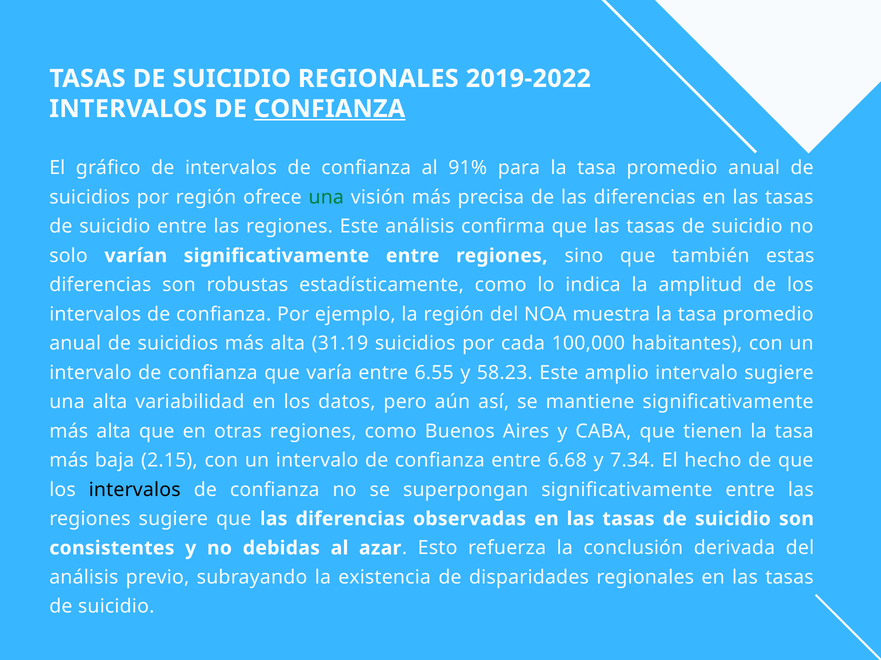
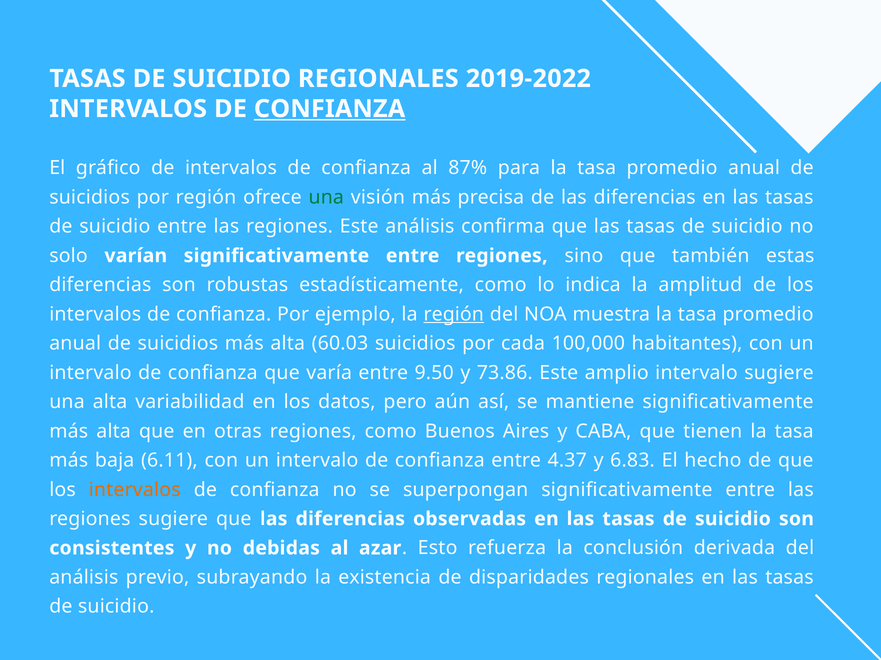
91%: 91% -> 87%
región at (454, 315) underline: none -> present
31.19: 31.19 -> 60.03
6.55: 6.55 -> 9.50
58.23: 58.23 -> 73.86
2.15: 2.15 -> 6.11
6.68: 6.68 -> 4.37
7.34: 7.34 -> 6.83
intervalos at (135, 490) colour: black -> orange
